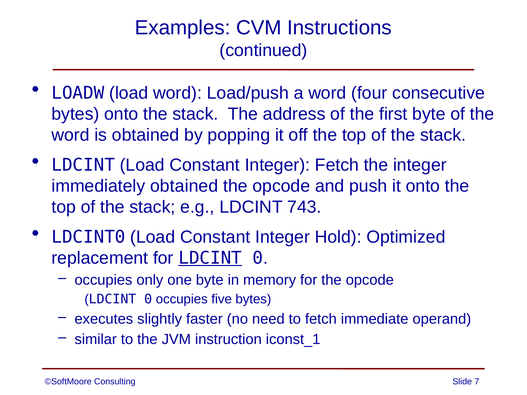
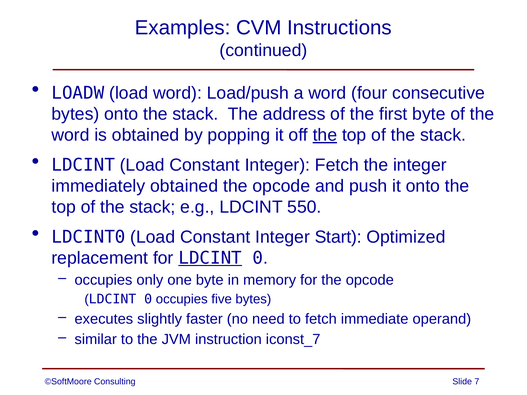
the at (325, 135) underline: none -> present
743: 743 -> 550
Hold: Hold -> Start
iconst_1: iconst_1 -> iconst_7
